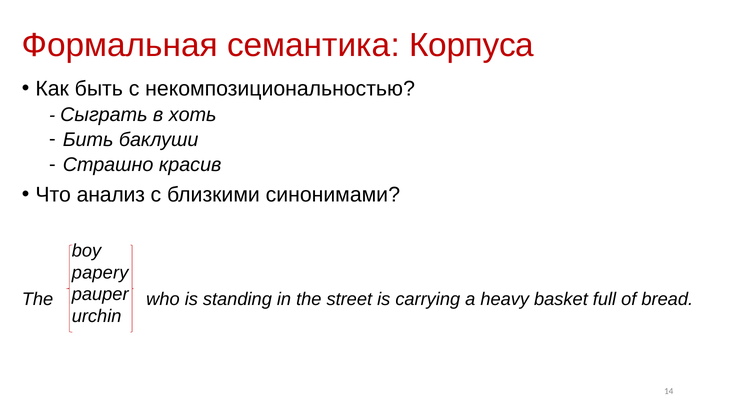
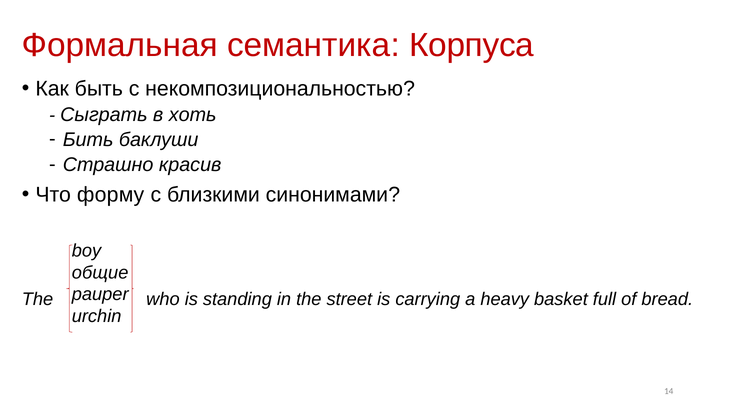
анализ: анализ -> форму
papery: papery -> общие
